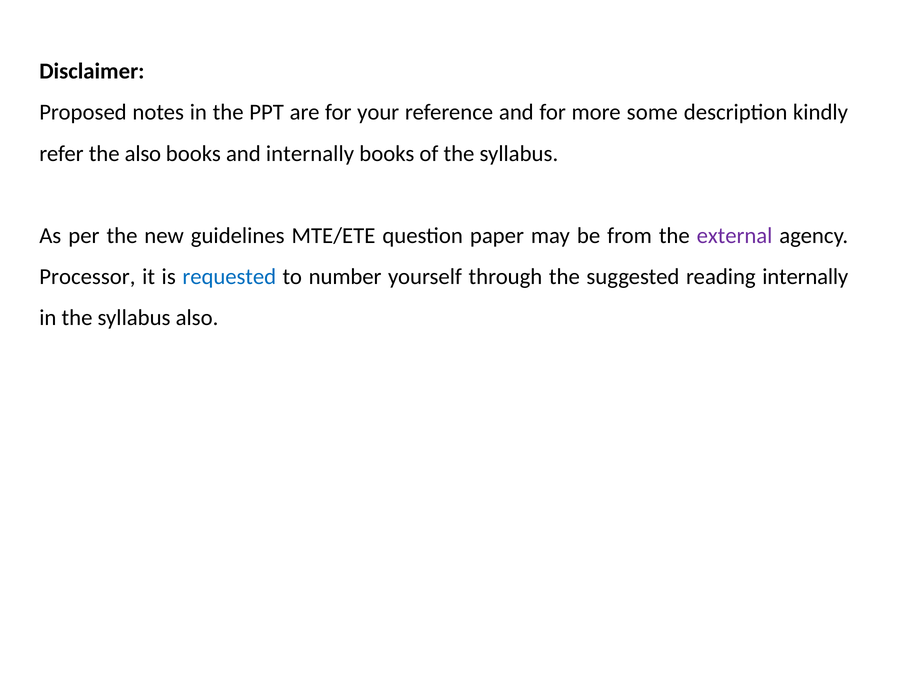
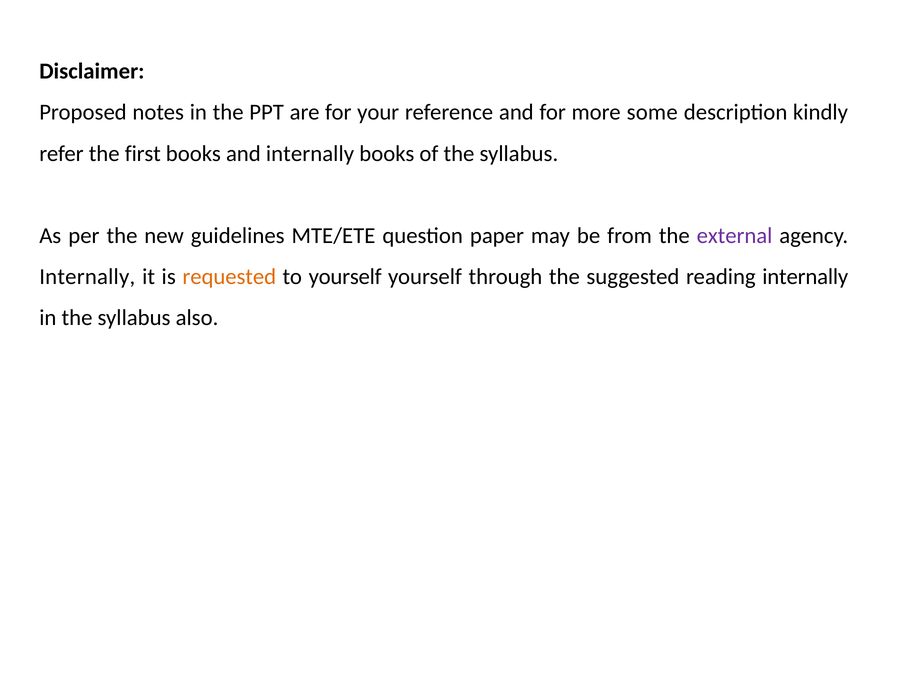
the also: also -> first
Processor at (87, 276): Processor -> Internally
requested colour: blue -> orange
to number: number -> yourself
